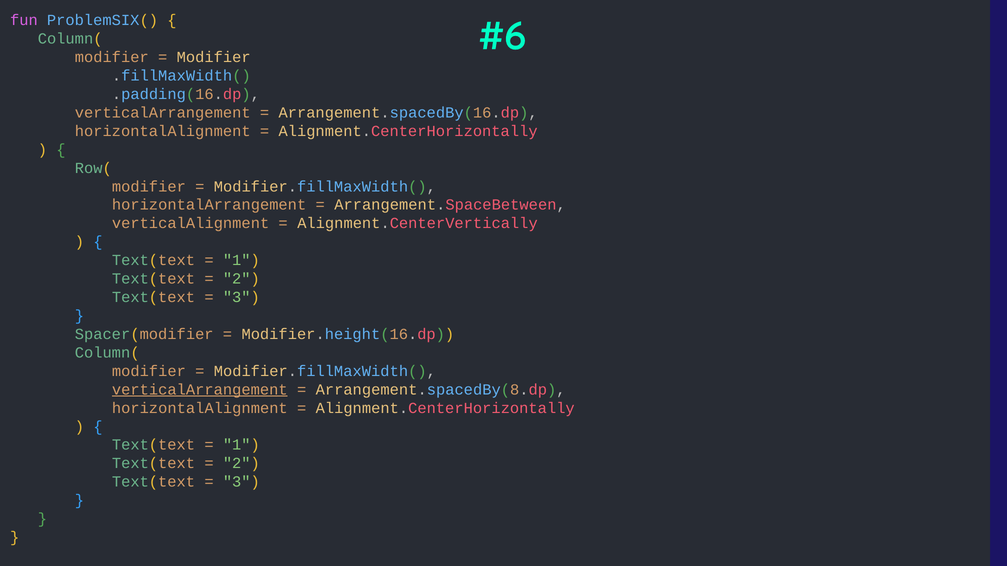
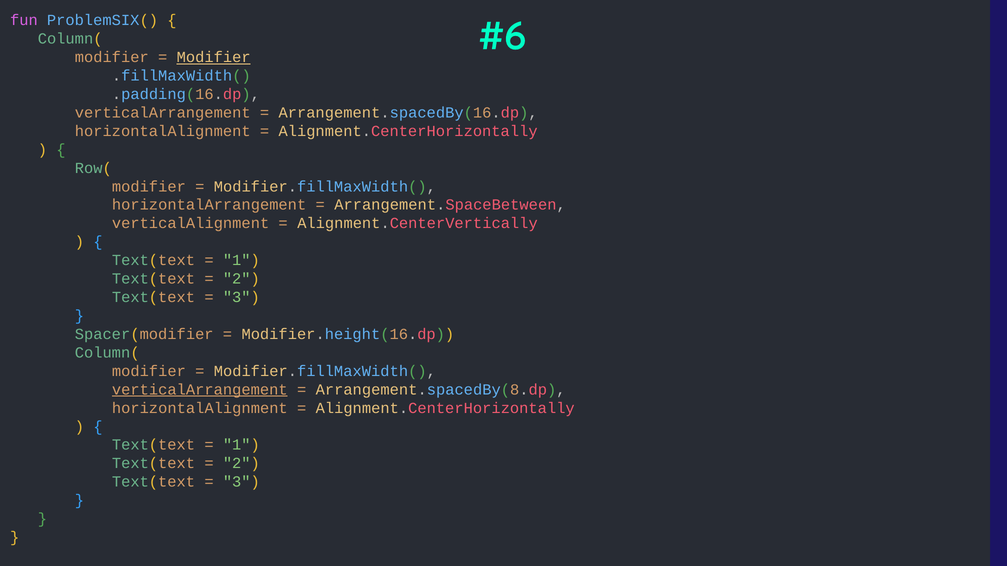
Modifier at (214, 57) underline: none -> present
